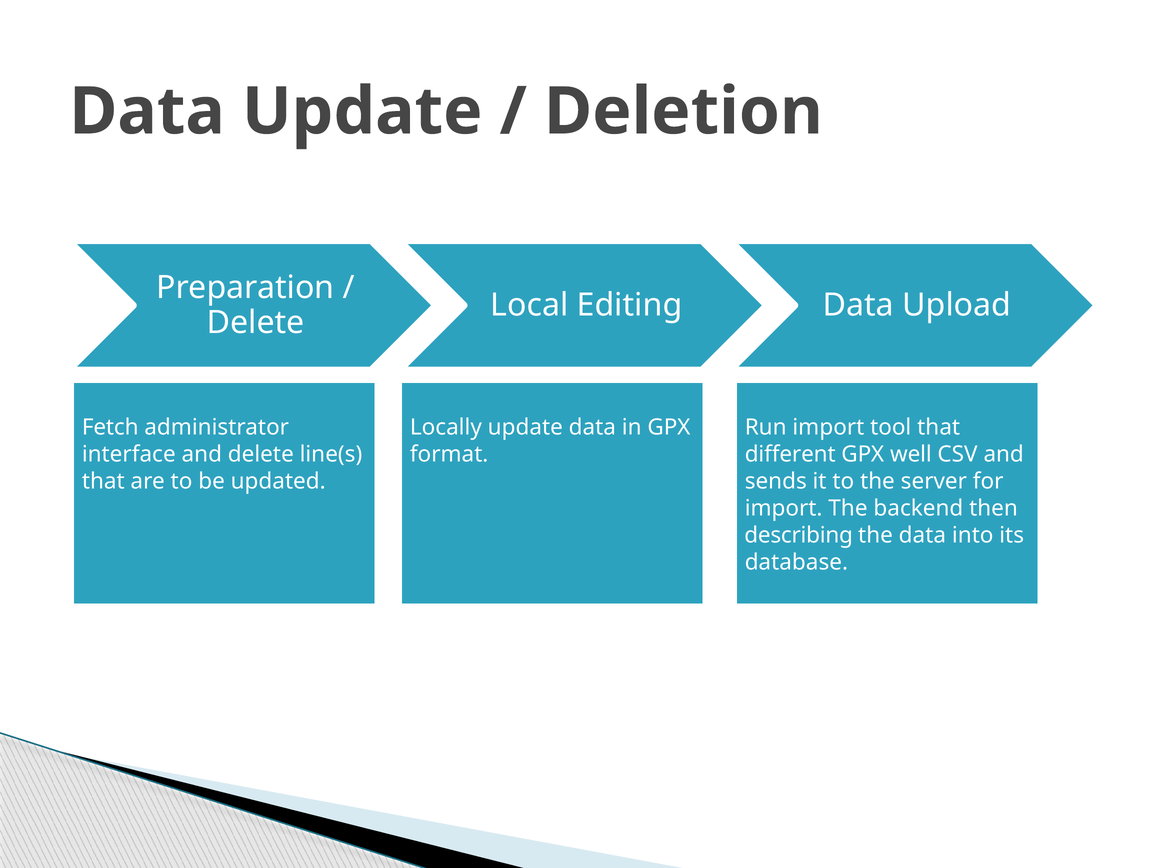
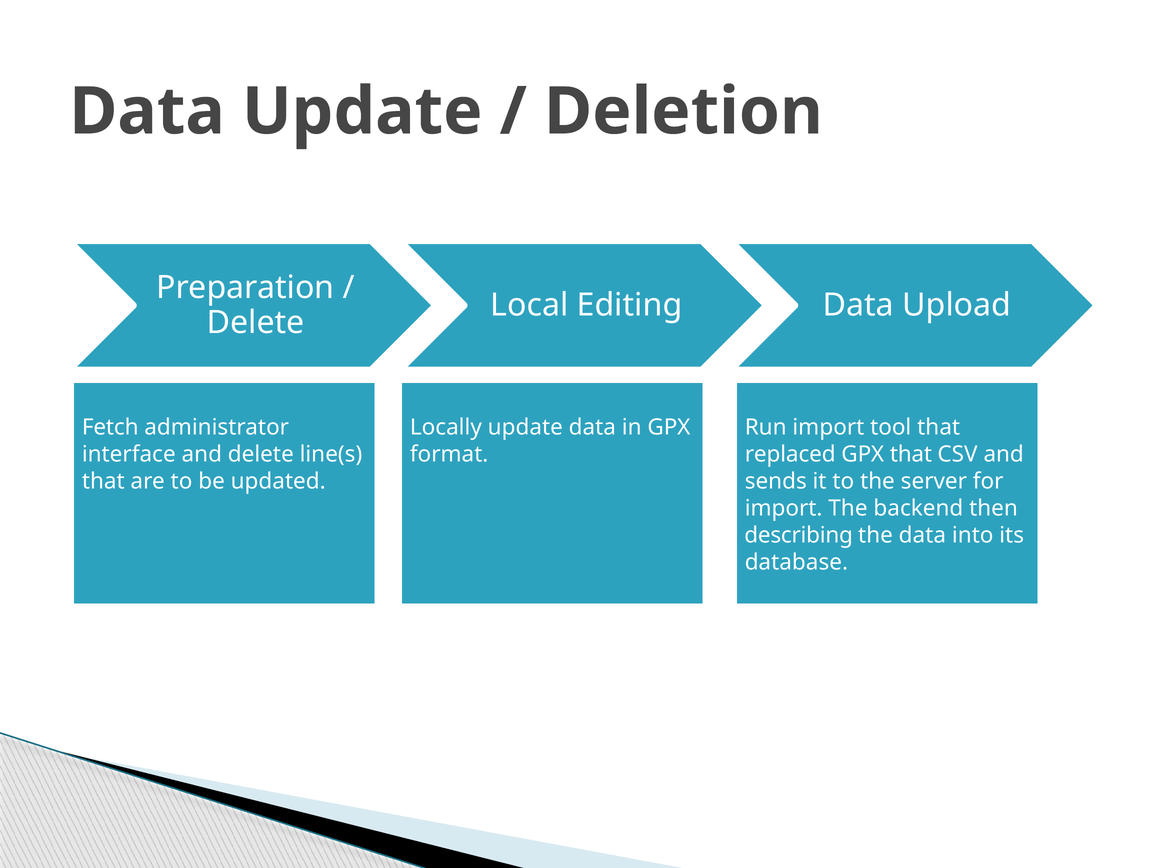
different: different -> replaced
GPX well: well -> that
